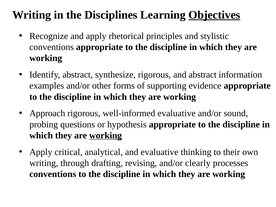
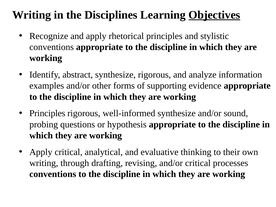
and abstract: abstract -> analyze
Approach at (47, 113): Approach -> Principles
well-informed evaluative: evaluative -> synthesize
working at (106, 135) underline: present -> none
and/or clearly: clearly -> critical
